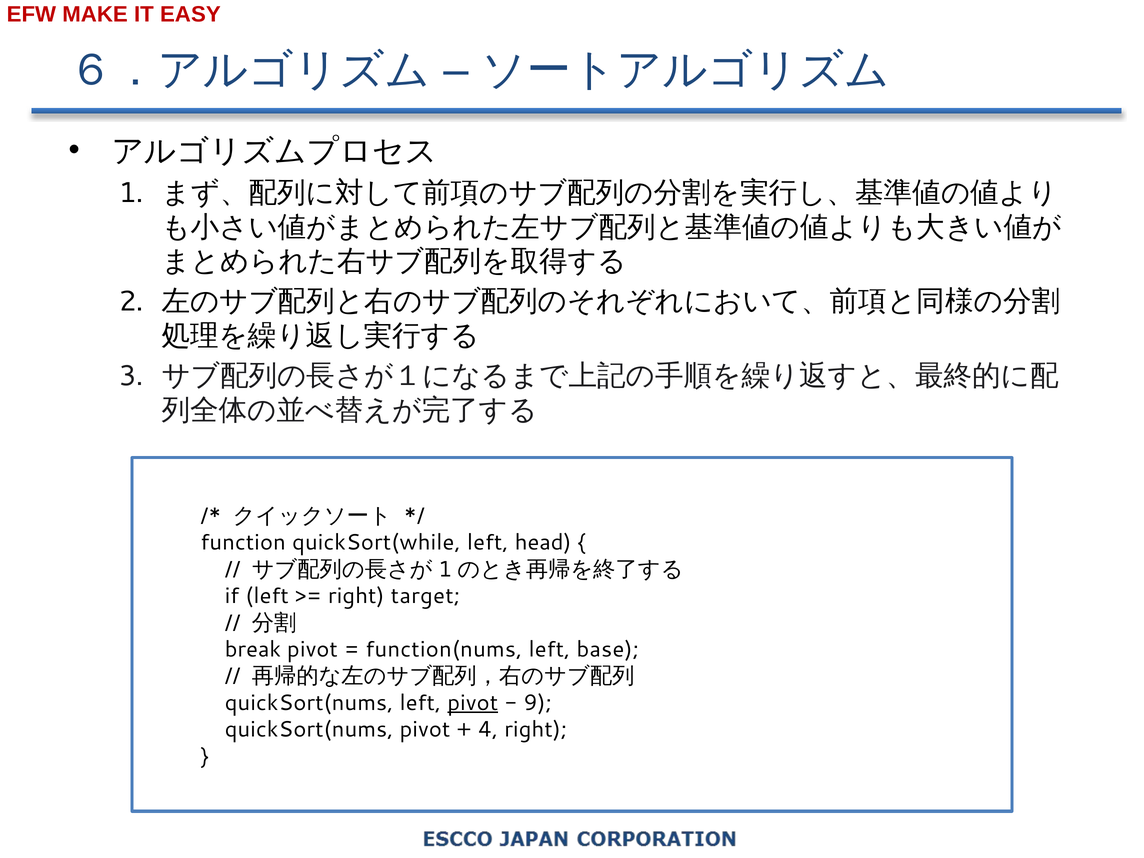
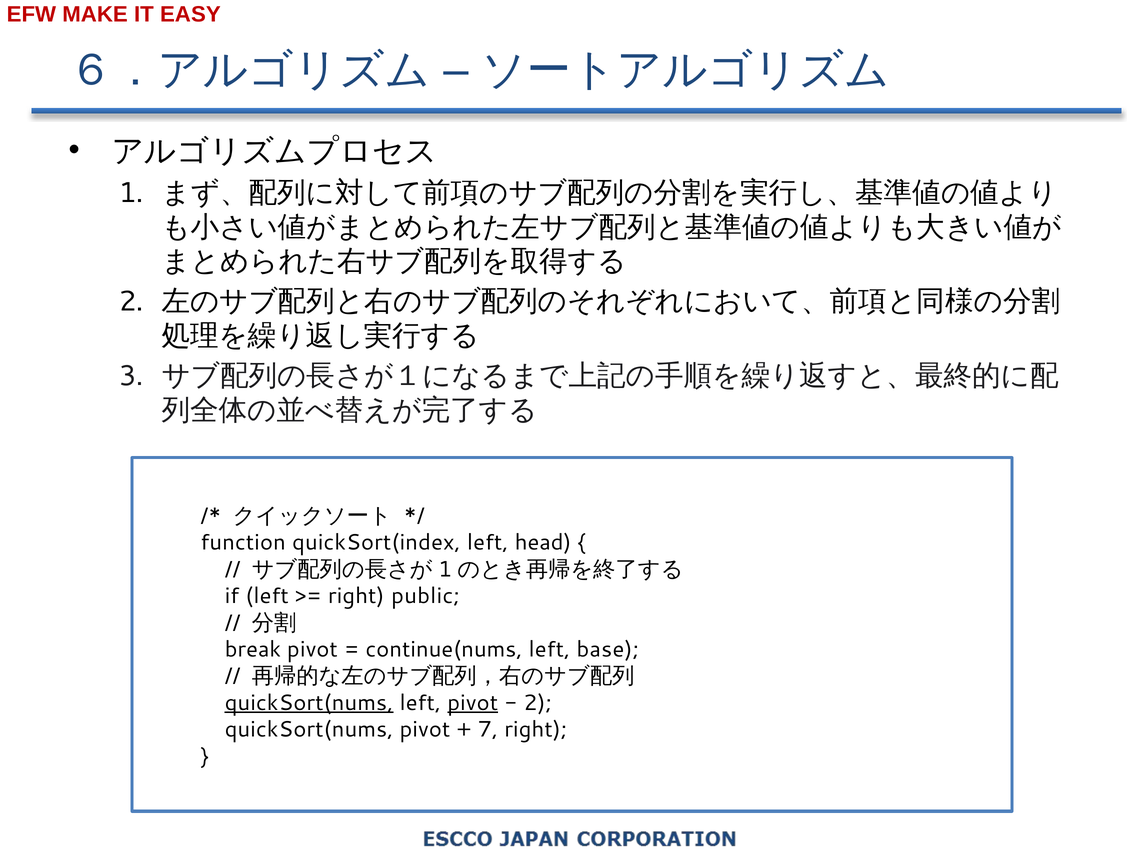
quickSort(while: quickSort(while -> quickSort(index
target: target -> public
function(nums: function(nums -> continue(nums
quickSort(nums at (309, 703) underline: none -> present
9 at (538, 703): 9 -> 2
4: 4 -> 7
